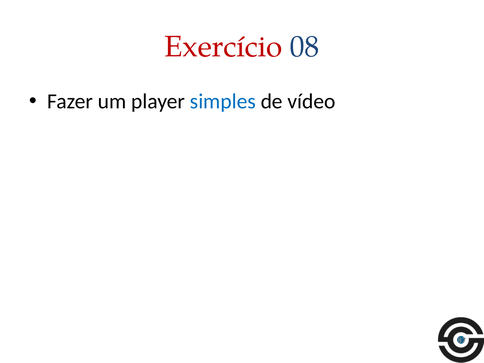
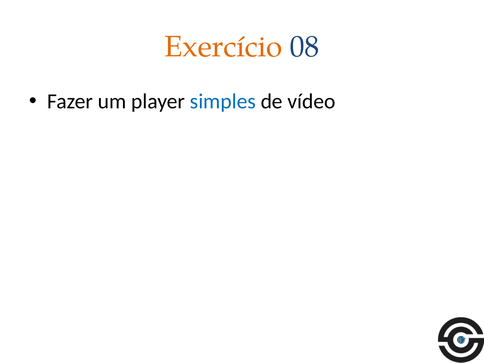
Exercício colour: red -> orange
